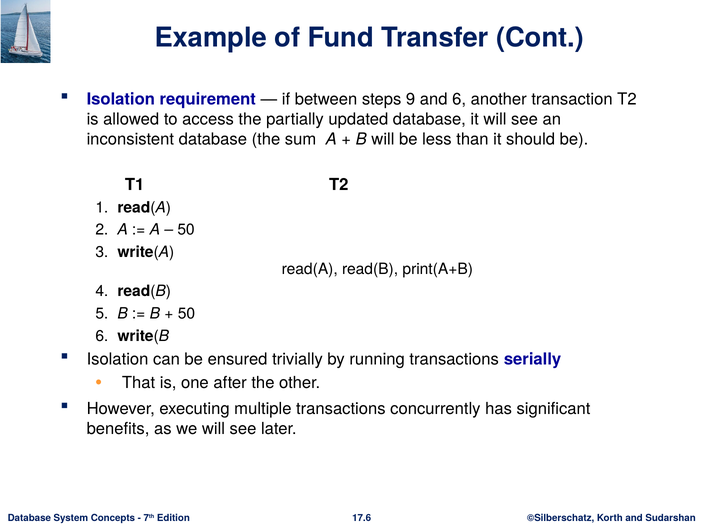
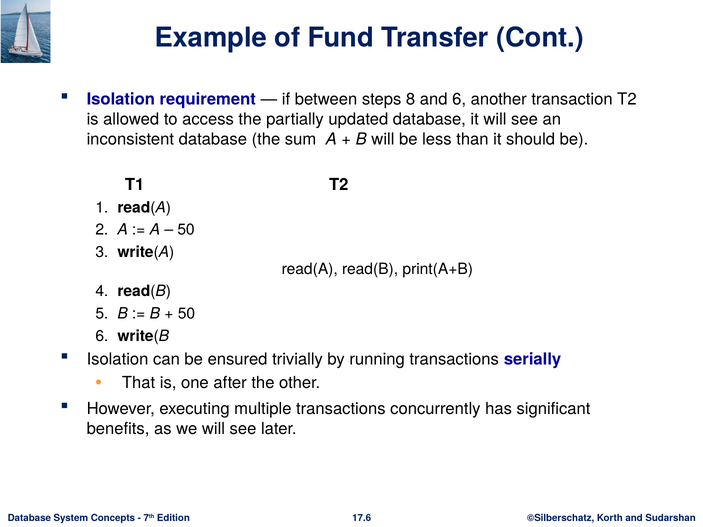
9: 9 -> 8
